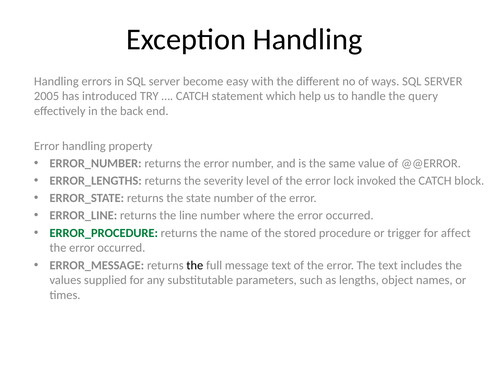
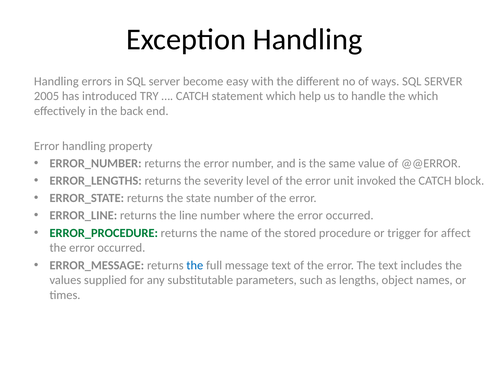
the query: query -> which
lock: lock -> unit
the at (195, 265) colour: black -> blue
